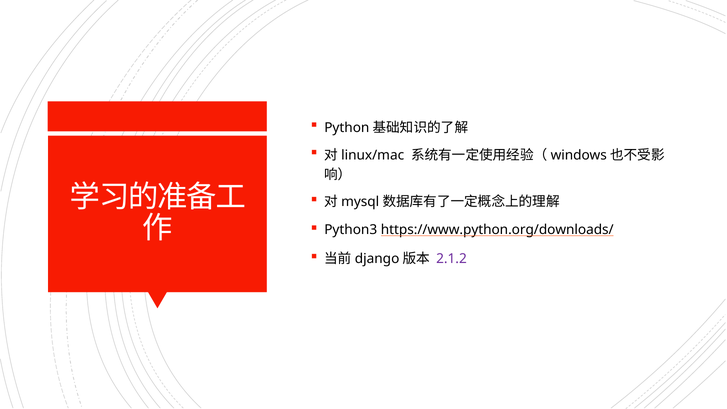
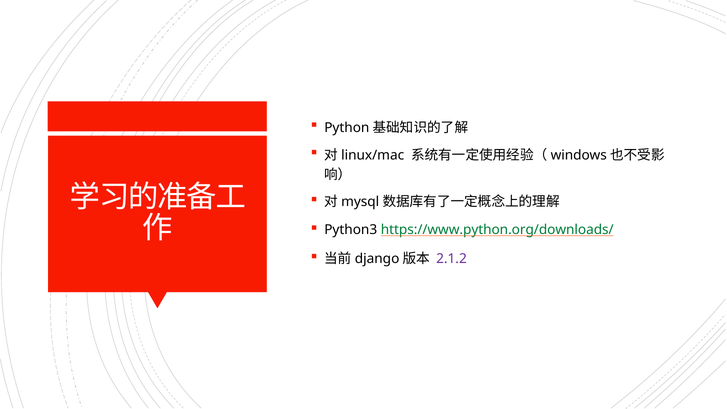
https://www.python.org/downloads/ colour: black -> green
